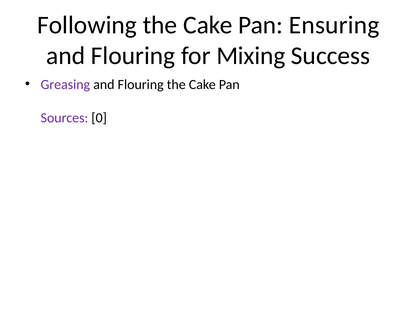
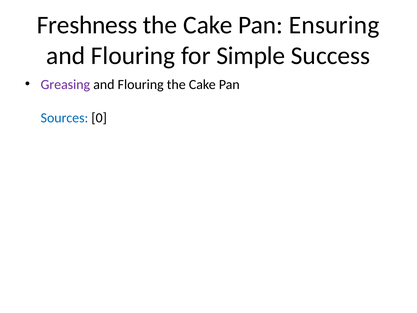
Following: Following -> Freshness
Mixing: Mixing -> Simple
Sources colour: purple -> blue
